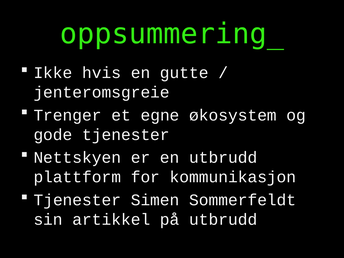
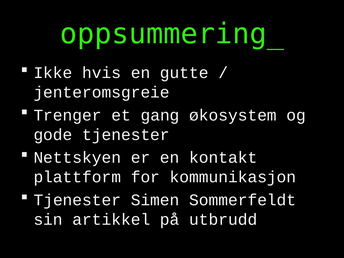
egne: egne -> gang
en utbrudd: utbrudd -> kontakt
